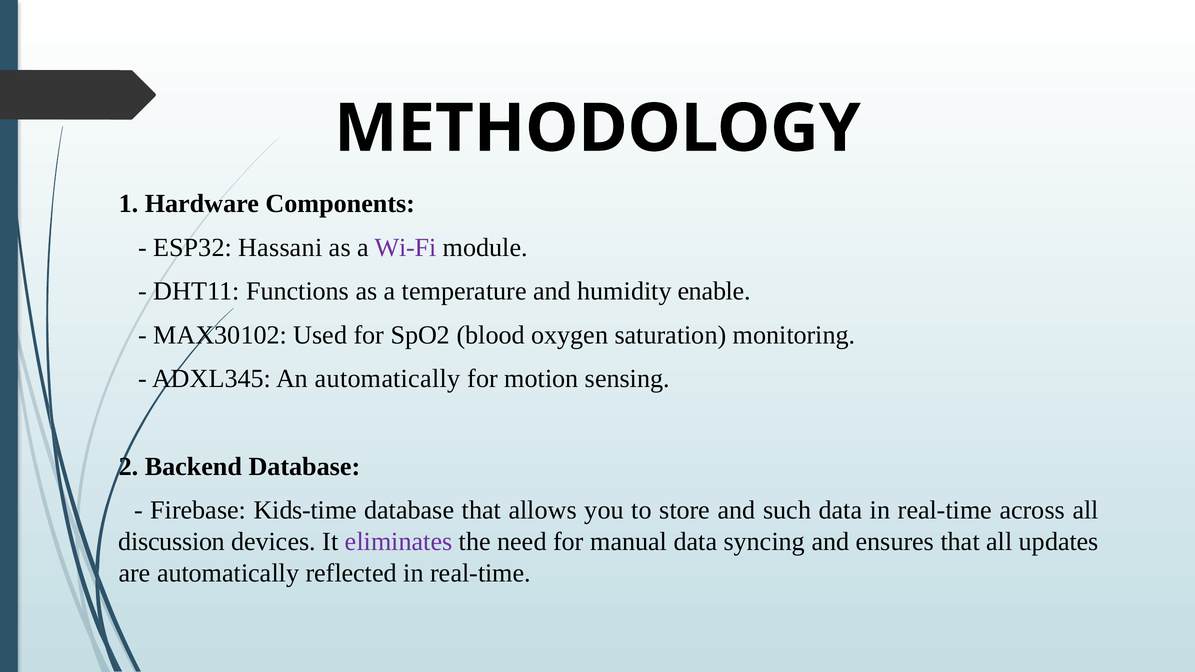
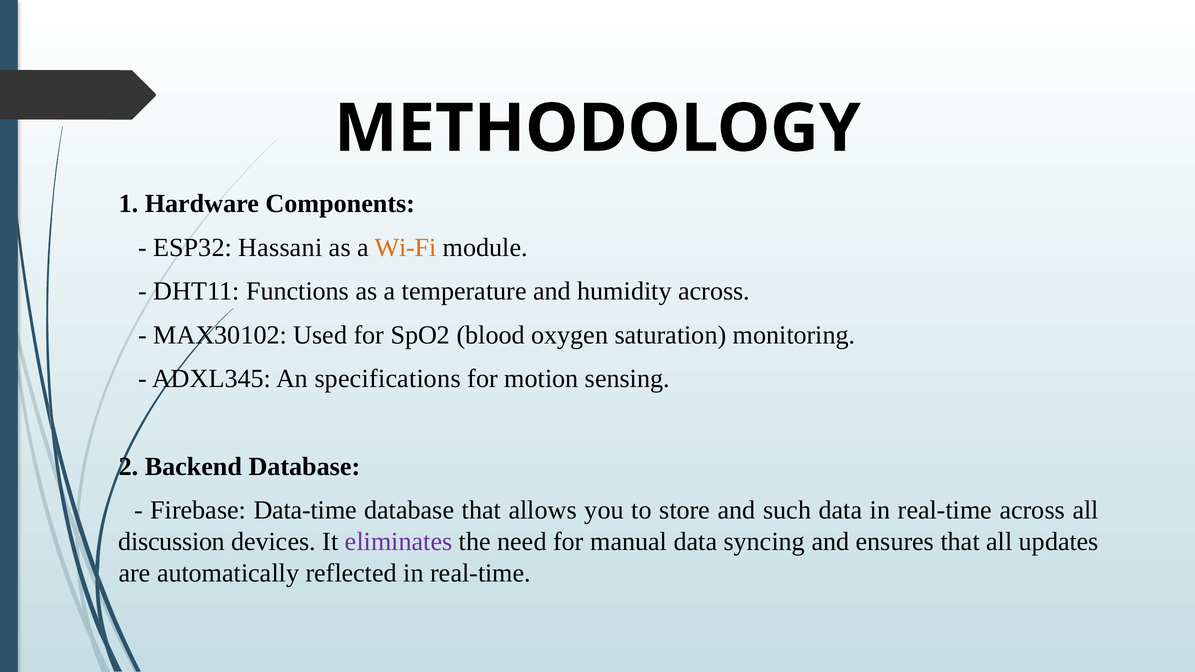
Wi-Fi colour: purple -> orange
humidity enable: enable -> across
An automatically: automatically -> specifications
Kids-time: Kids-time -> Data-time
